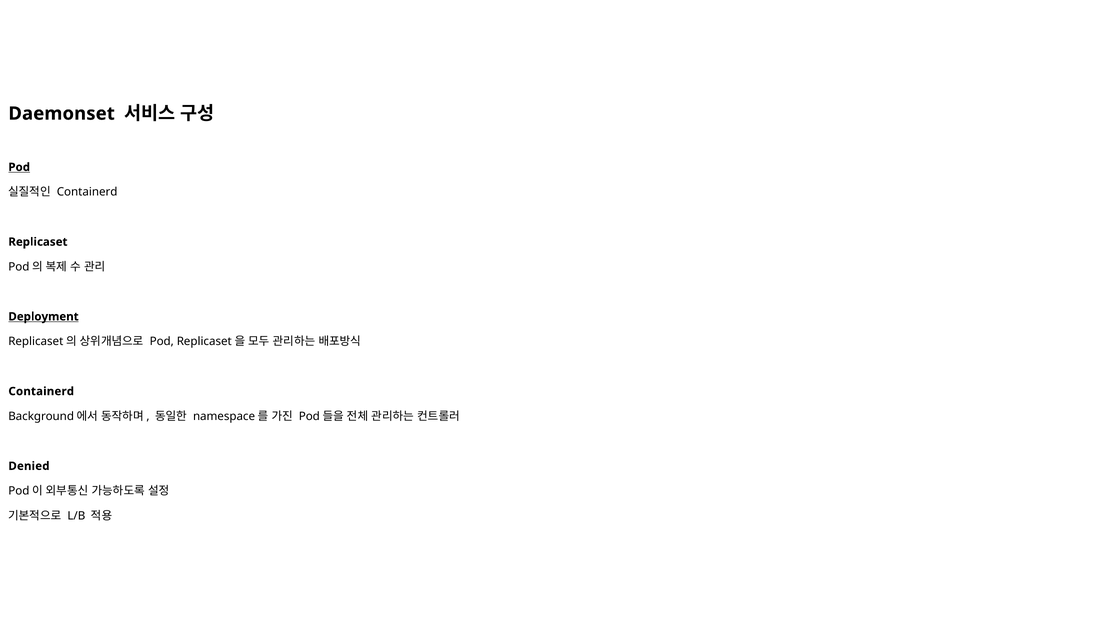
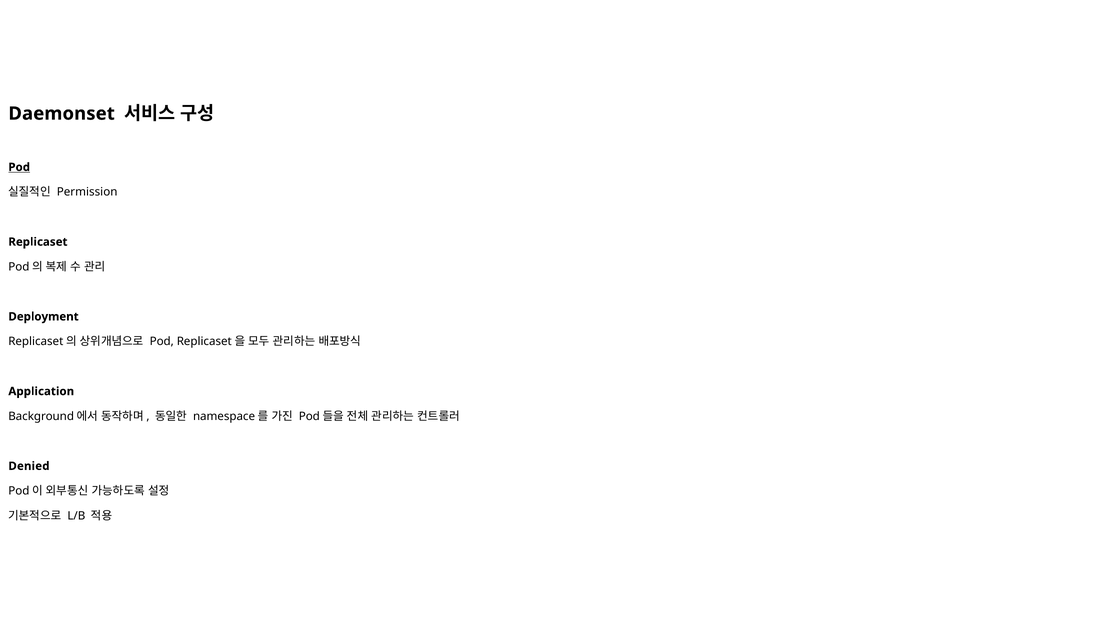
Containerd at (87, 192): Containerd -> Permission
Deployment underline: present -> none
Containerd at (41, 391): Containerd -> Application
